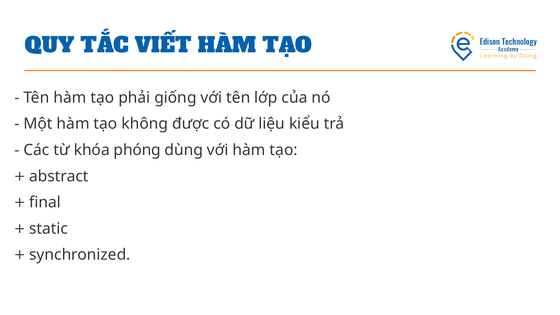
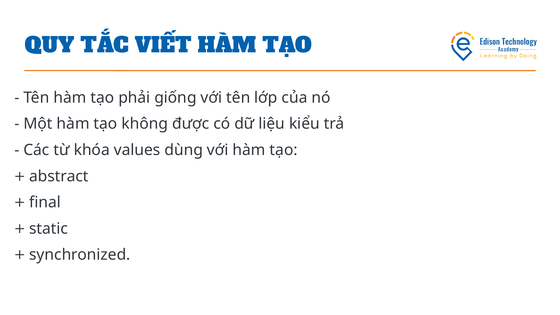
phóng: phóng -> values
